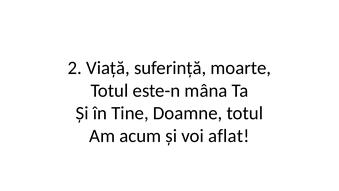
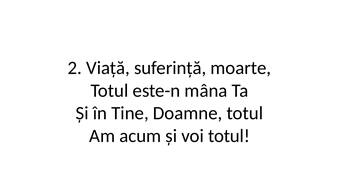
voi aflat: aflat -> totul
